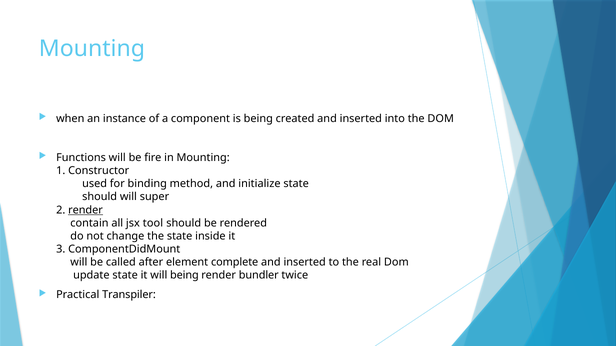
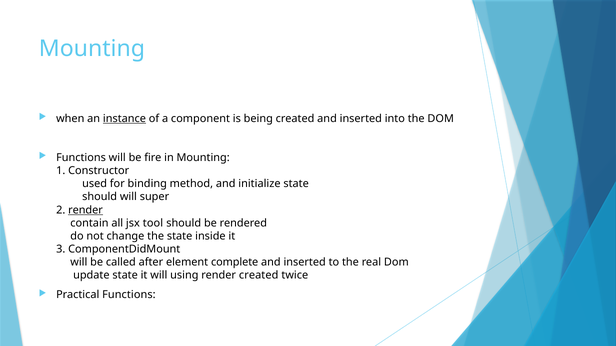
instance underline: none -> present
will being: being -> using
render bundler: bundler -> created
Practical Transpiler: Transpiler -> Functions
